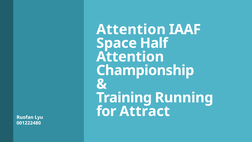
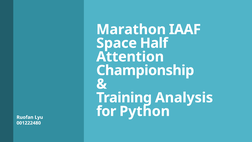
Attention at (131, 29): Attention -> Marathon
Running: Running -> Analysis
Attract: Attract -> Python
